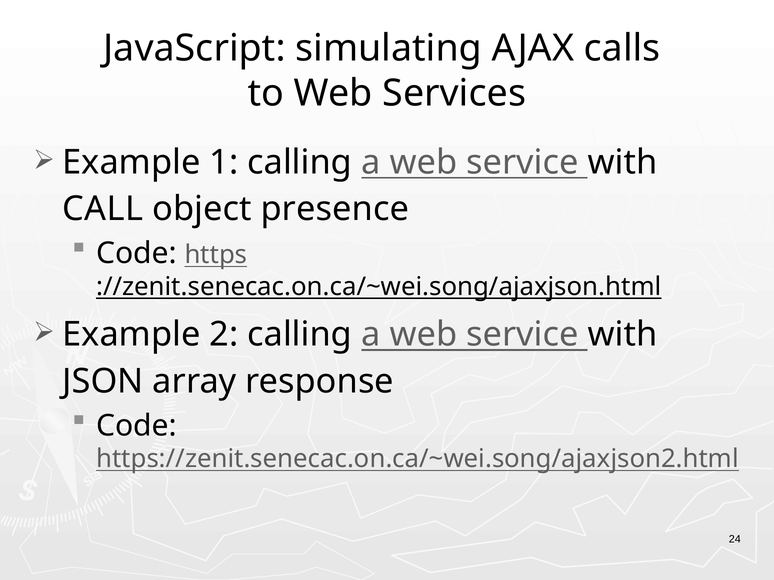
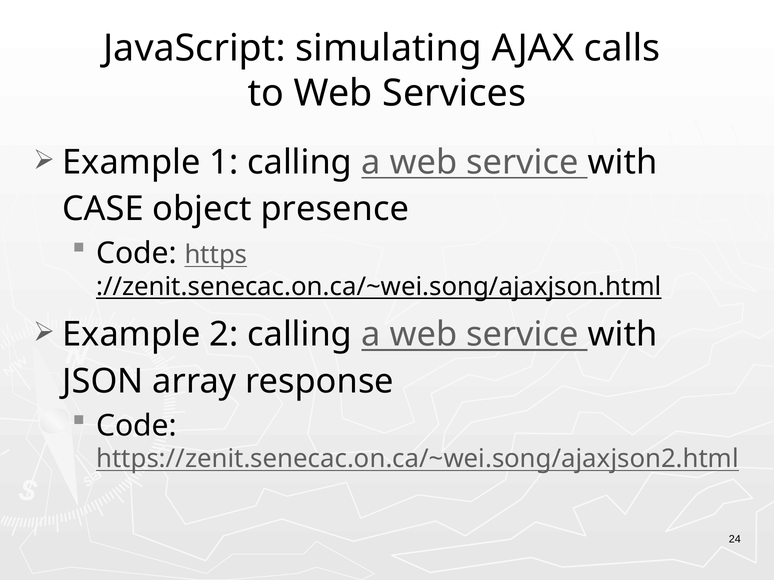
CALL: CALL -> CASE
